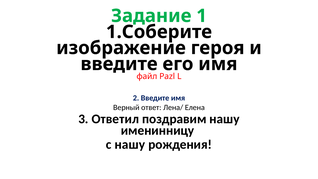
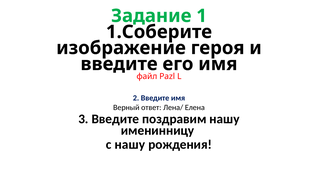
3 Ответил: Ответил -> Введите
